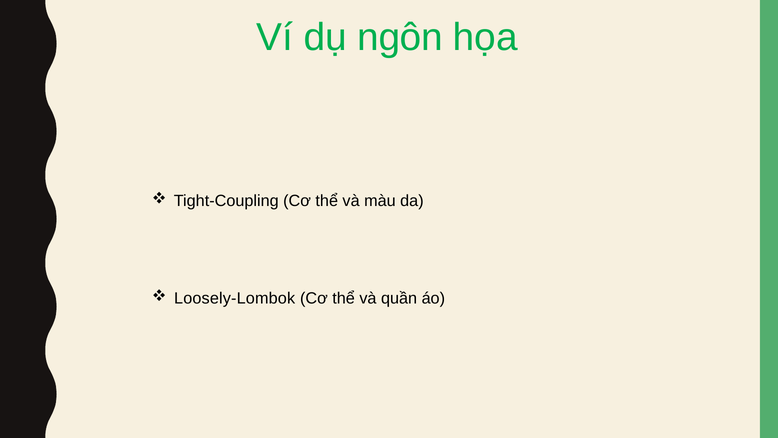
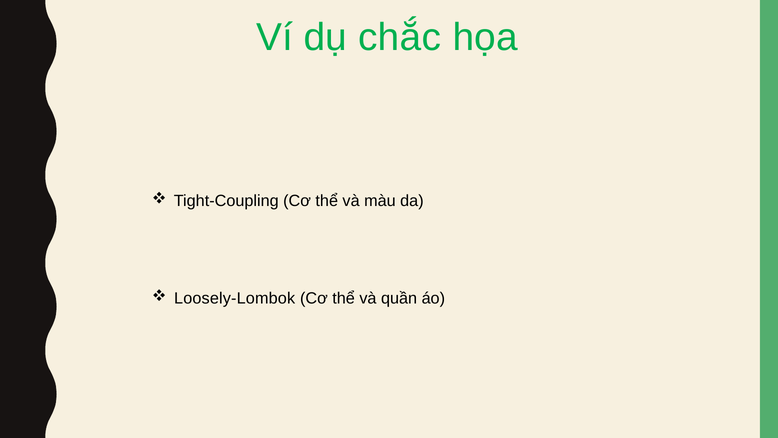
ngôn: ngôn -> chắc
